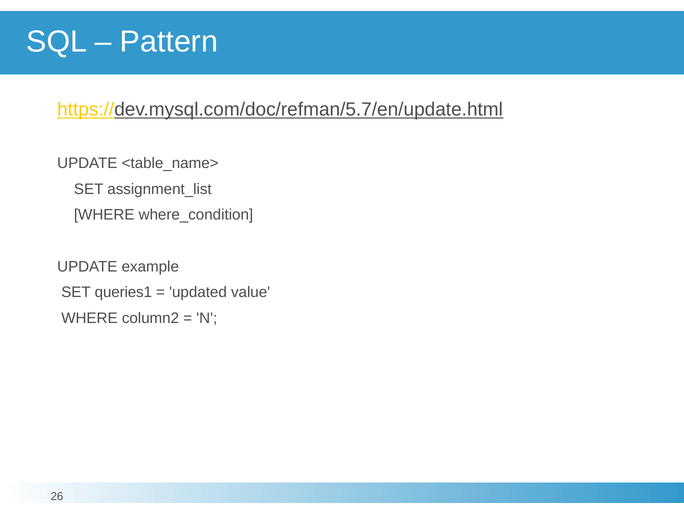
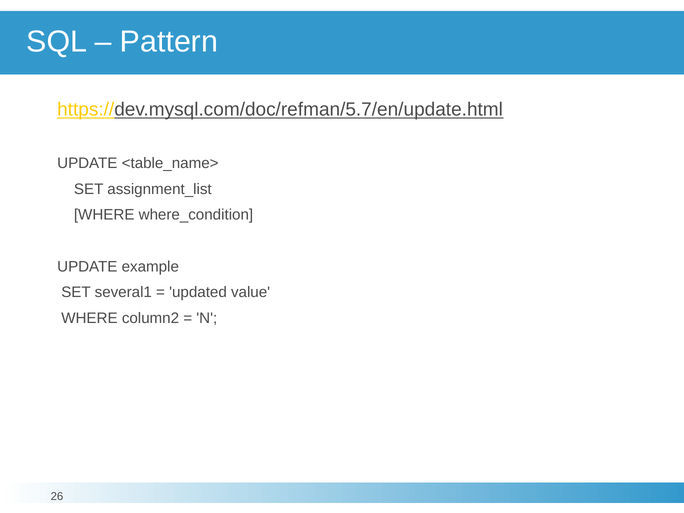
queries1: queries1 -> several1
